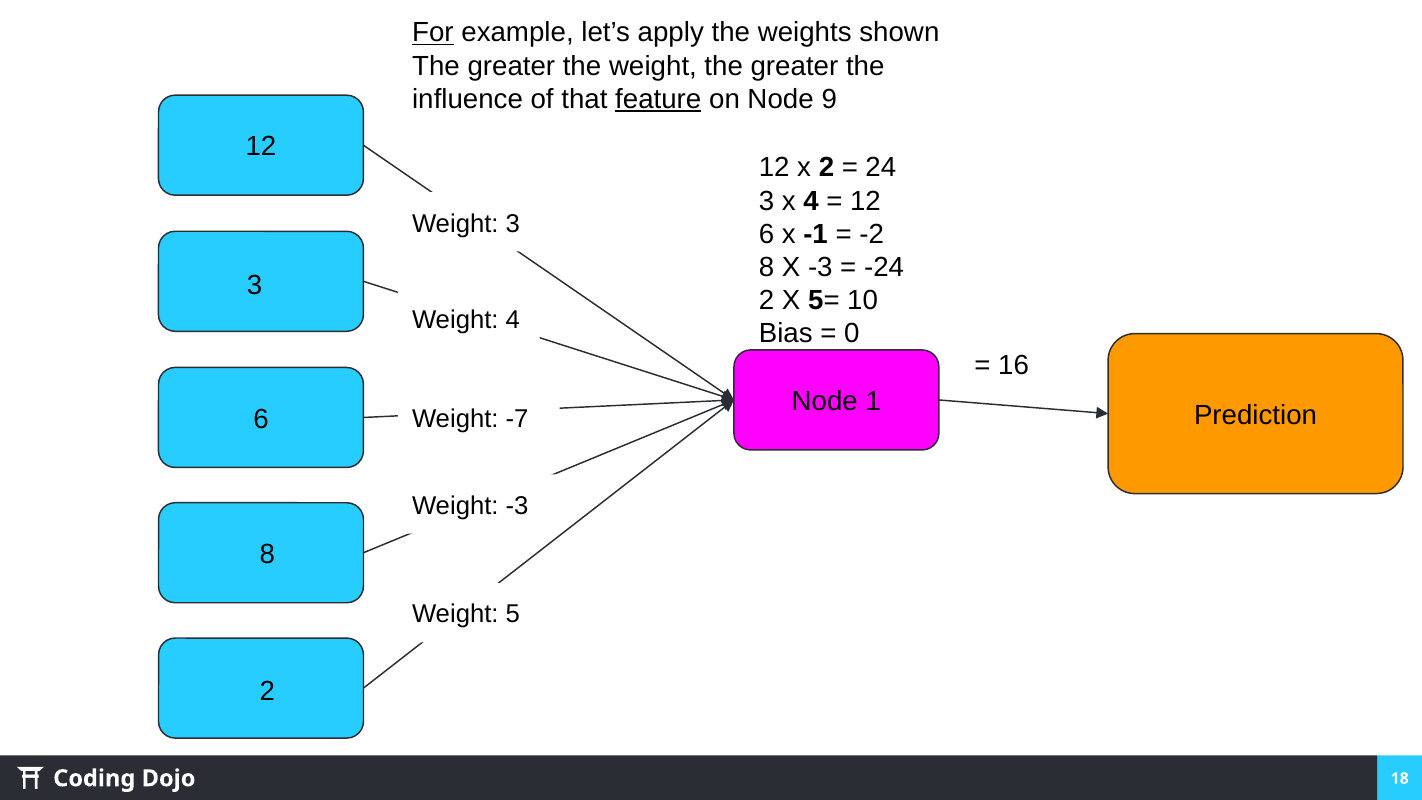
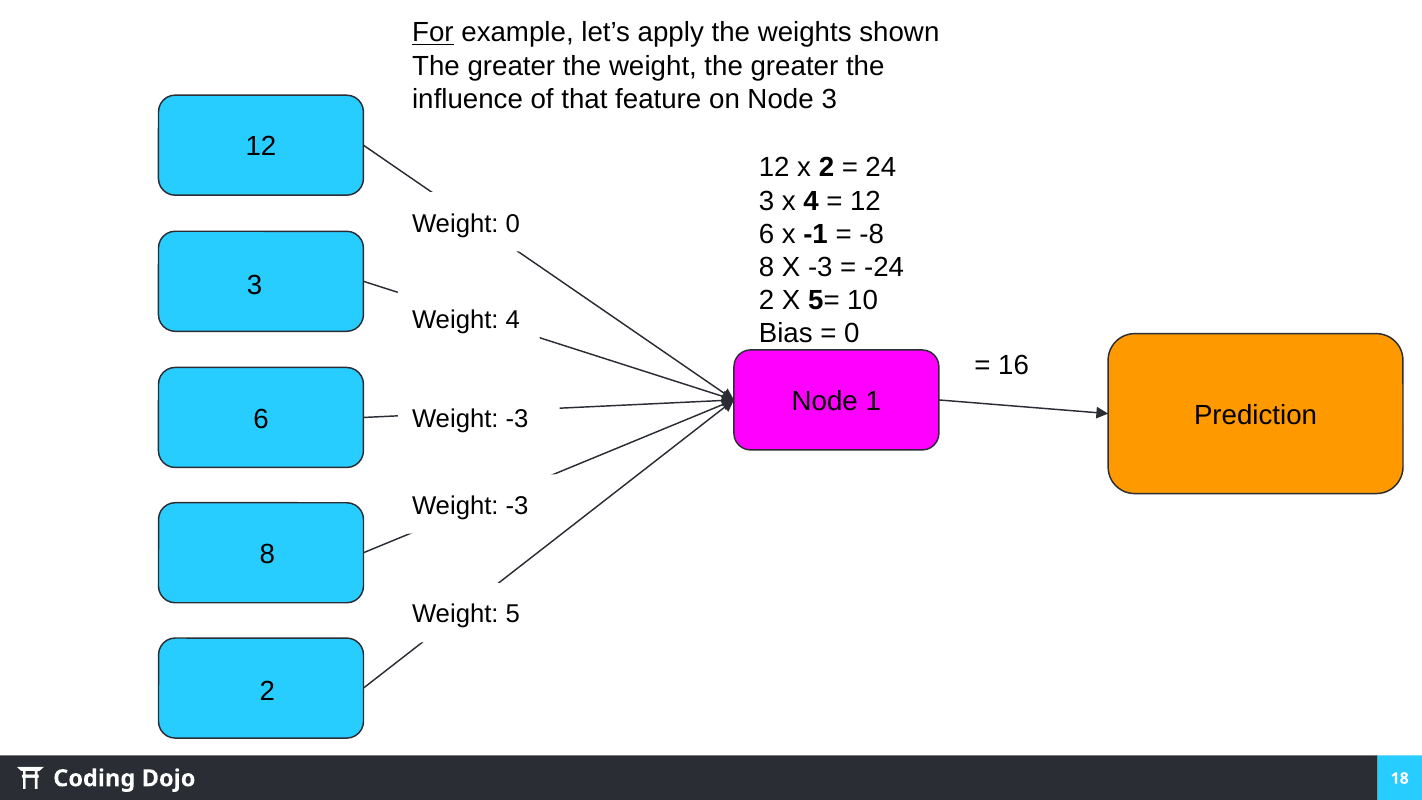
feature underline: present -> none
Node 9: 9 -> 3
Weight 3: 3 -> 0
-2: -2 -> -8
-7 at (517, 419): -7 -> -3
